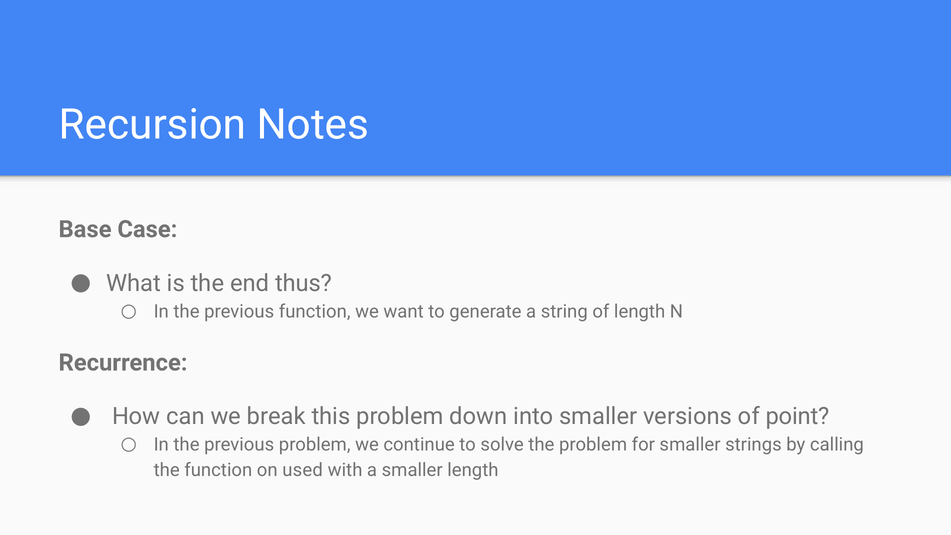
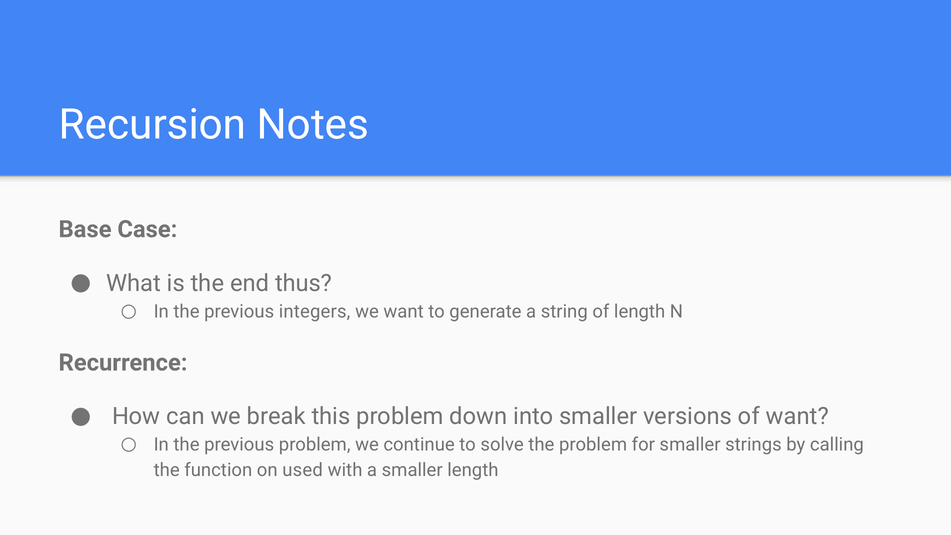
previous function: function -> integers
of point: point -> want
